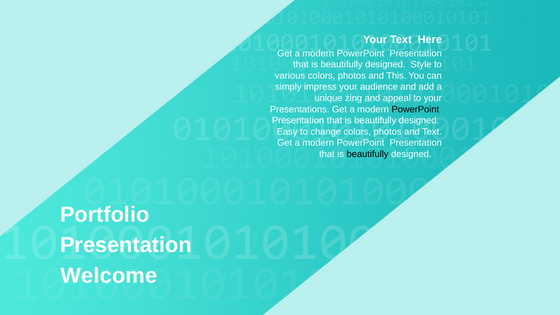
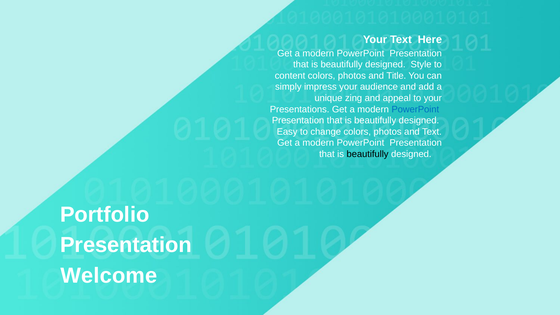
various: various -> content
This: This -> Title
PowerPoint at (415, 109) colour: black -> blue
